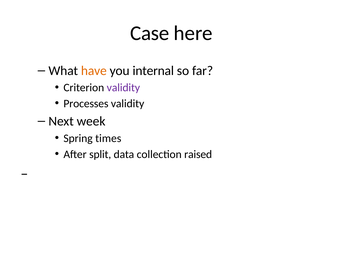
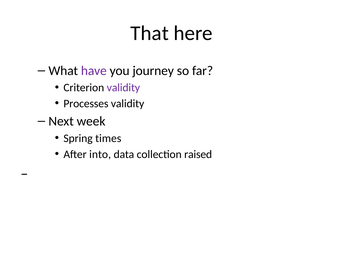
Case: Case -> That
have colour: orange -> purple
internal: internal -> journey
split: split -> into
